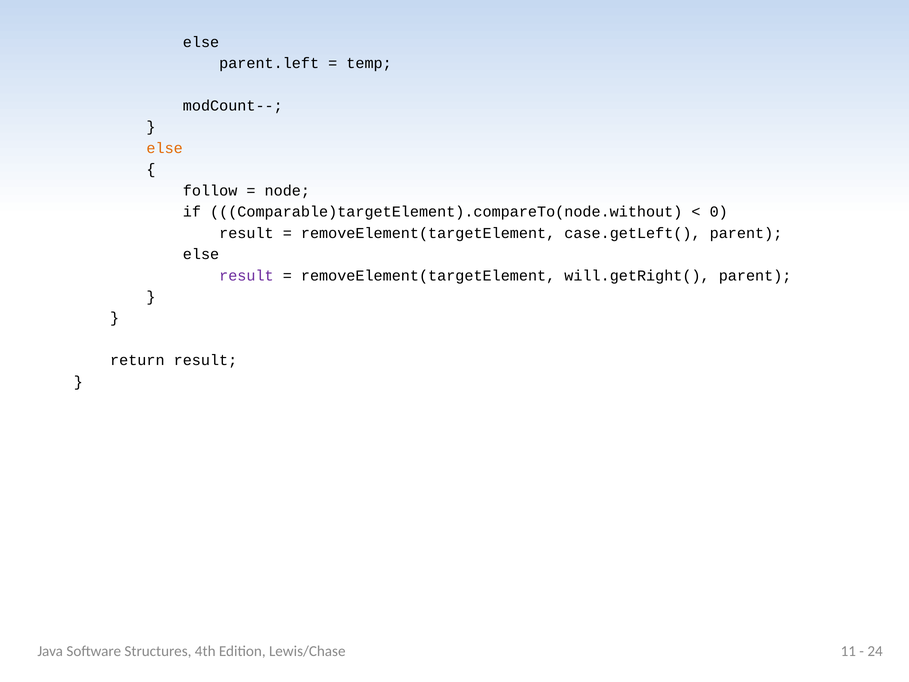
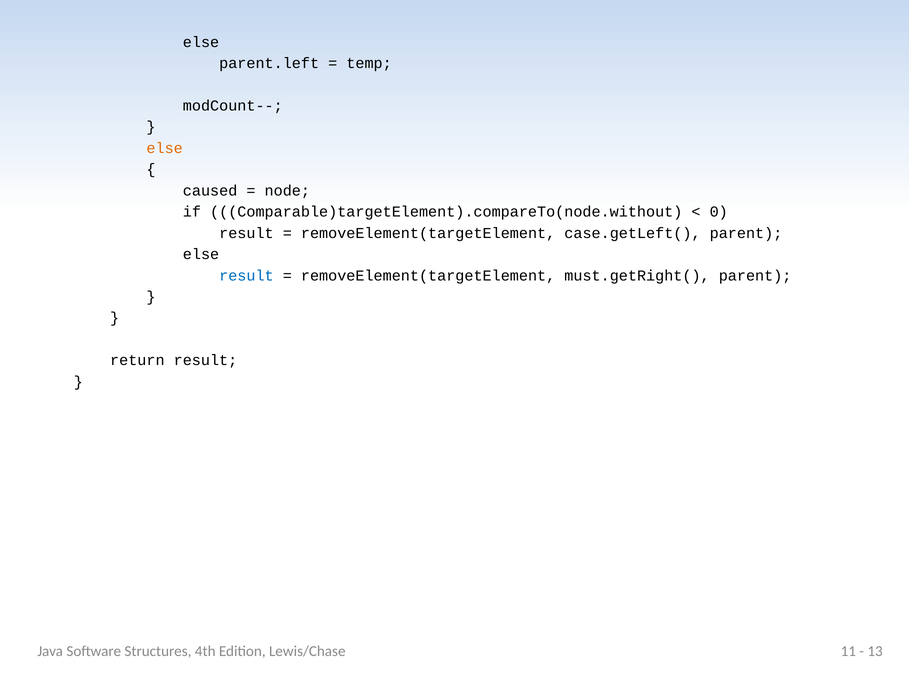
follow: follow -> caused
result at (246, 275) colour: purple -> blue
will.getRight(: will.getRight( -> must.getRight(
24: 24 -> 13
